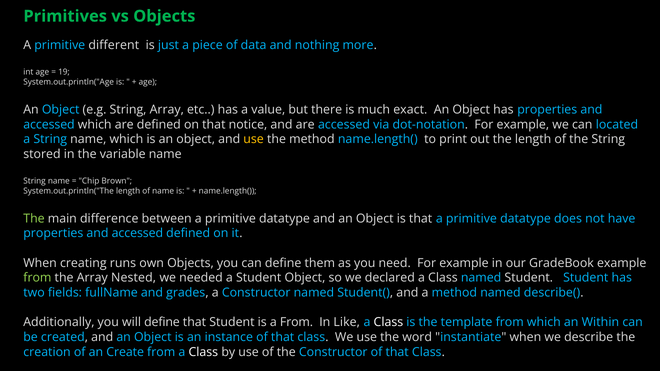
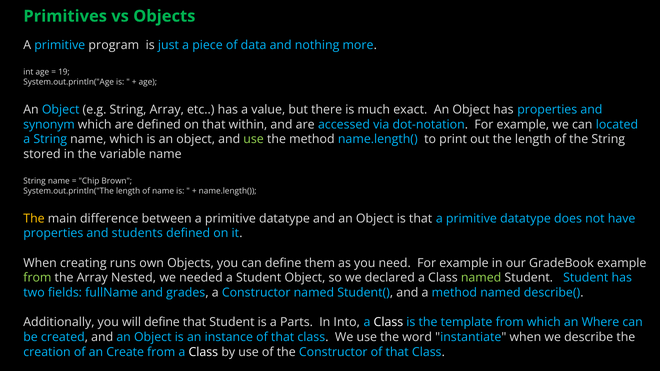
different: different -> program
accessed at (49, 125): accessed -> synonym
notice: notice -> within
use at (254, 139) colour: yellow -> light green
The at (34, 219) colour: light green -> yellow
accessed at (137, 233): accessed -> students
named at (481, 278) colour: light blue -> light green
a From: From -> Parts
Like: Like -> Into
Within: Within -> Where
